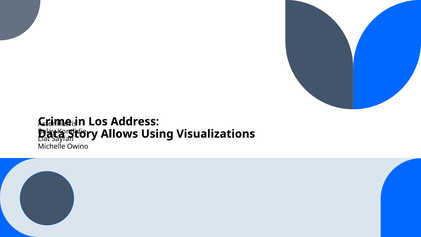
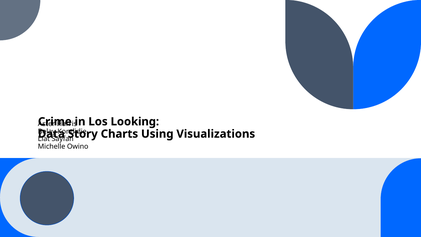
Address: Address -> Looking
Allows: Allows -> Charts
